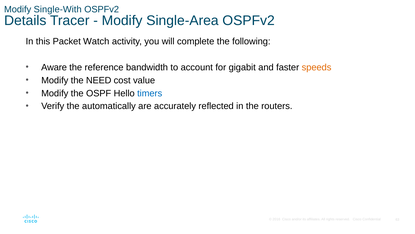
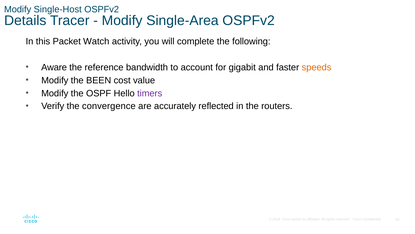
Single-With: Single-With -> Single-Host
NEED: NEED -> BEEN
timers colour: blue -> purple
automatically: automatically -> convergence
